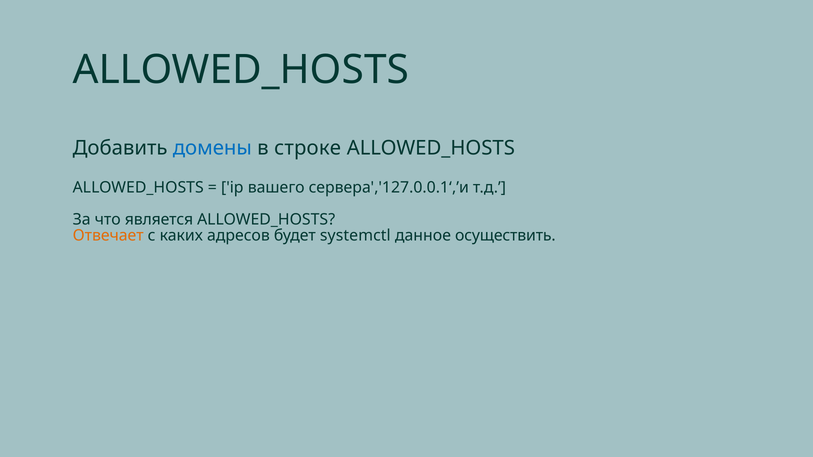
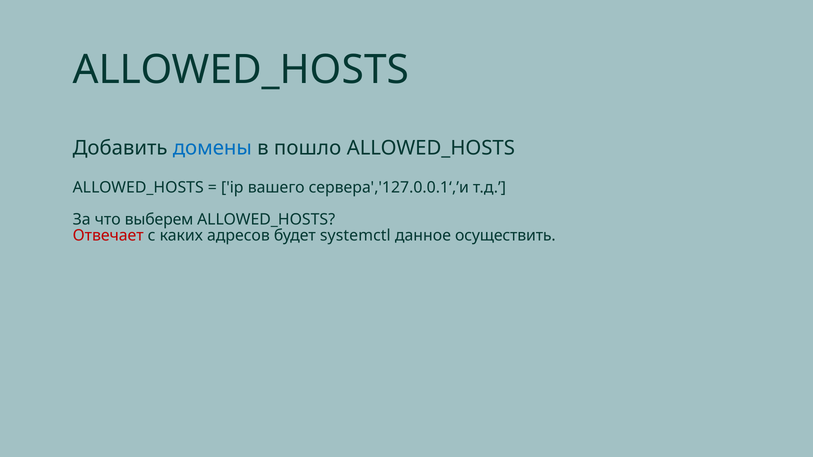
строке: строке -> пошло
является: является -> выберем
Отвечает colour: orange -> red
